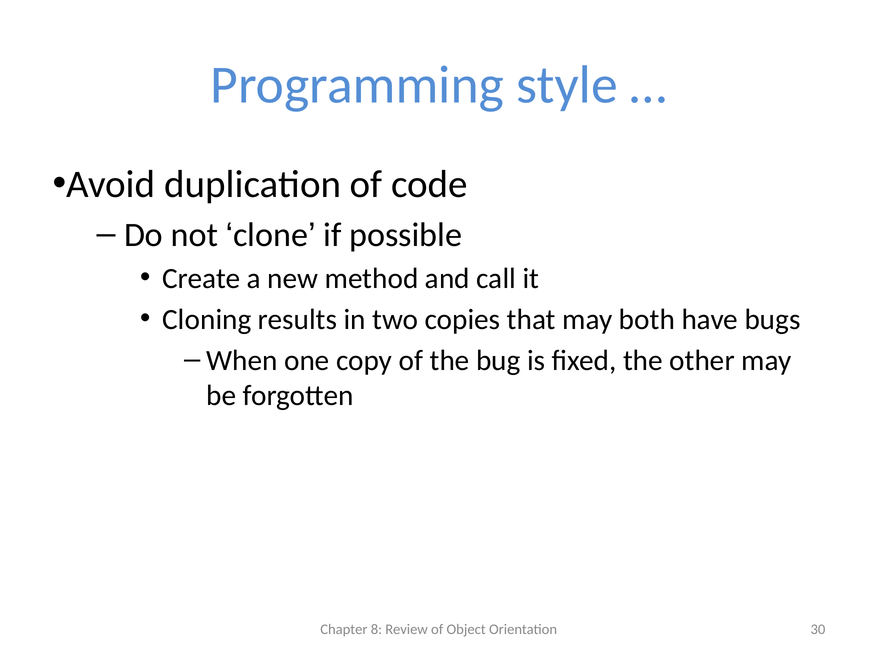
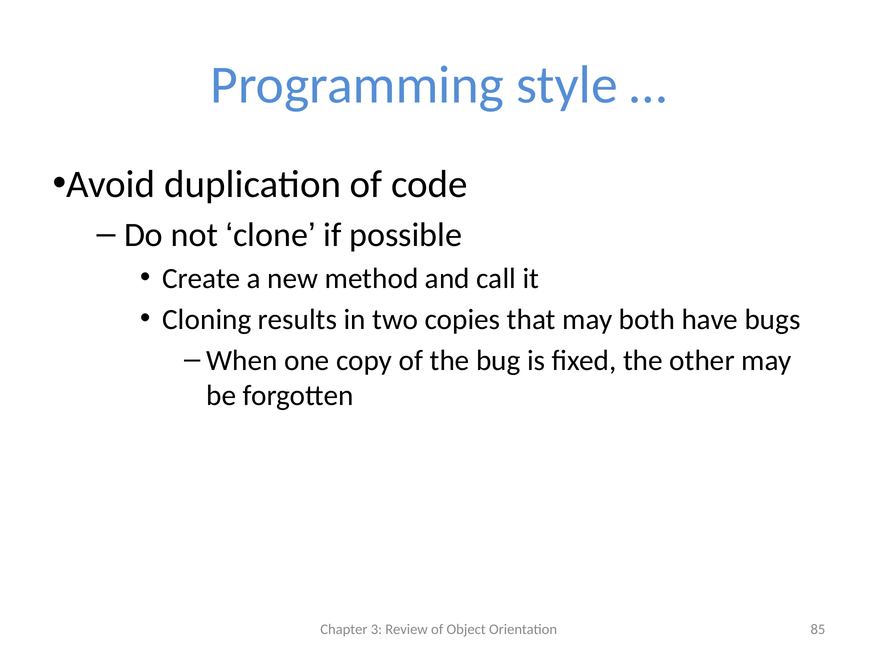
8: 8 -> 3
30: 30 -> 85
